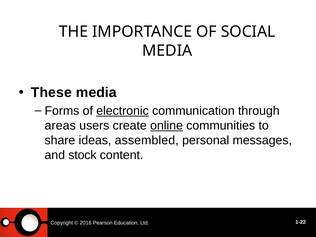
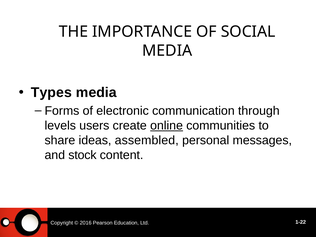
These: These -> Types
electronic underline: present -> none
areas: areas -> levels
